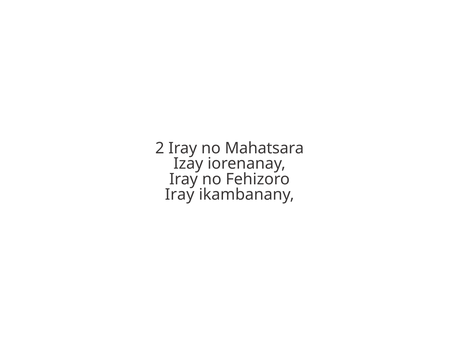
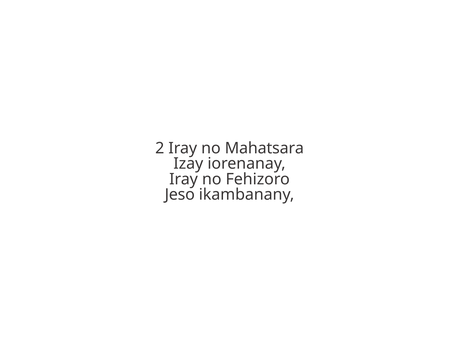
Iray at (180, 195): Iray -> Jeso
